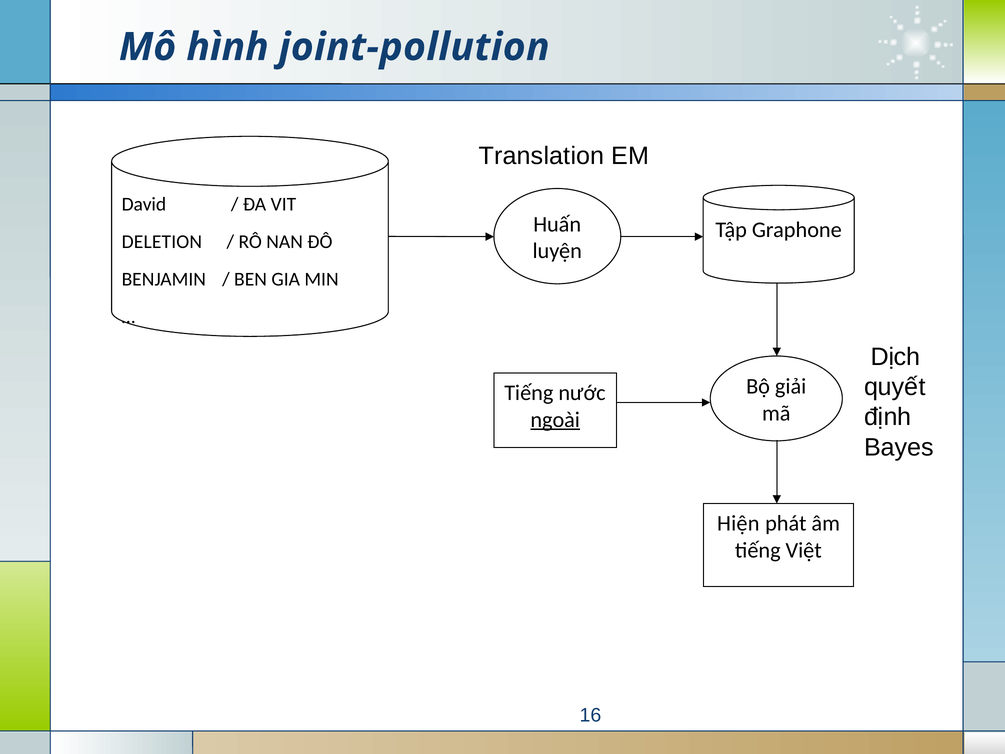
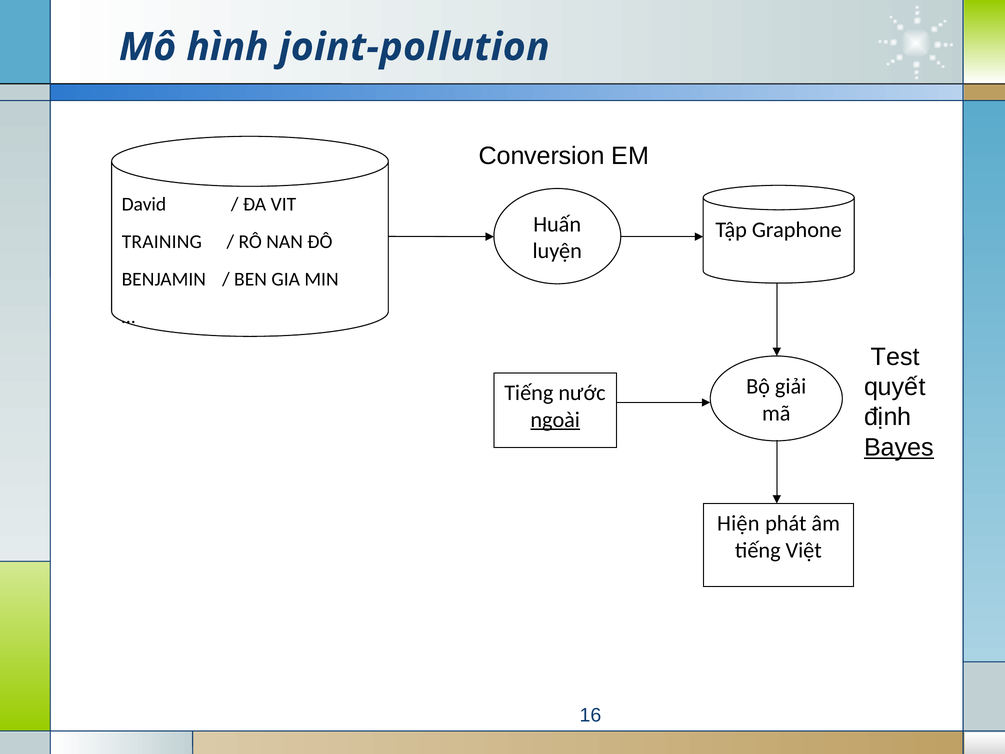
Translation: Translation -> Conversion
DELETION: DELETION -> TRAINING
Dịch: Dịch -> Test
Bayes underline: none -> present
